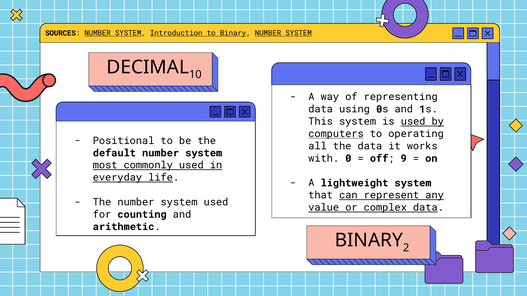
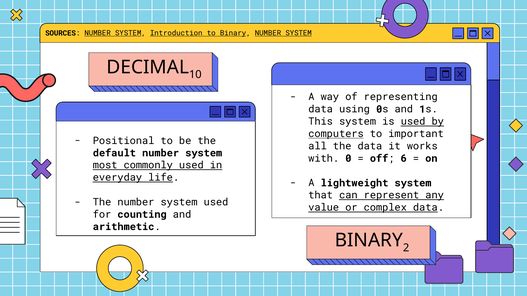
operating: operating -> important
9: 9 -> 6
